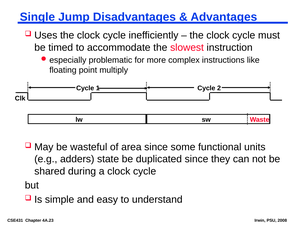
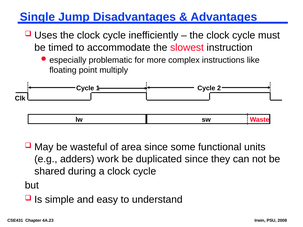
state: state -> work
